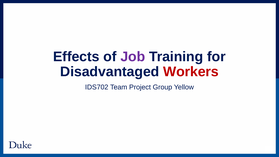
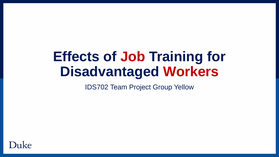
Job colour: purple -> red
